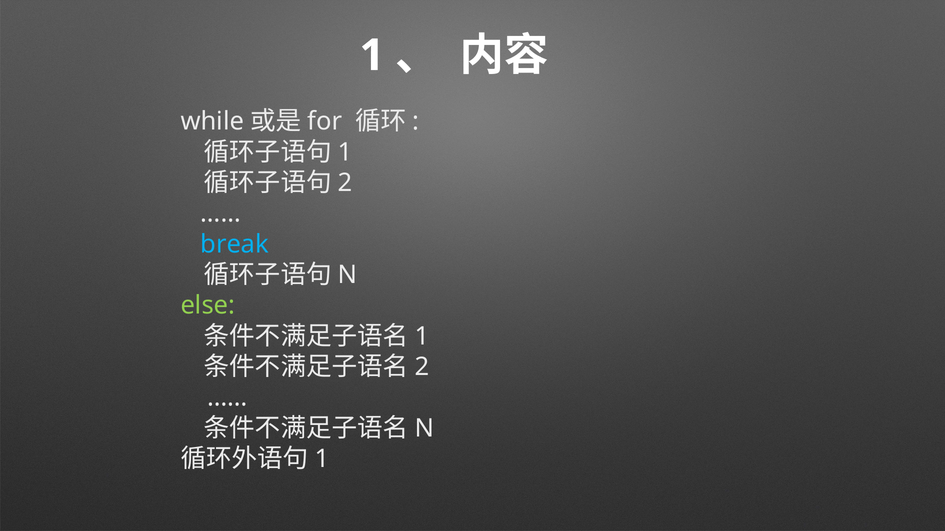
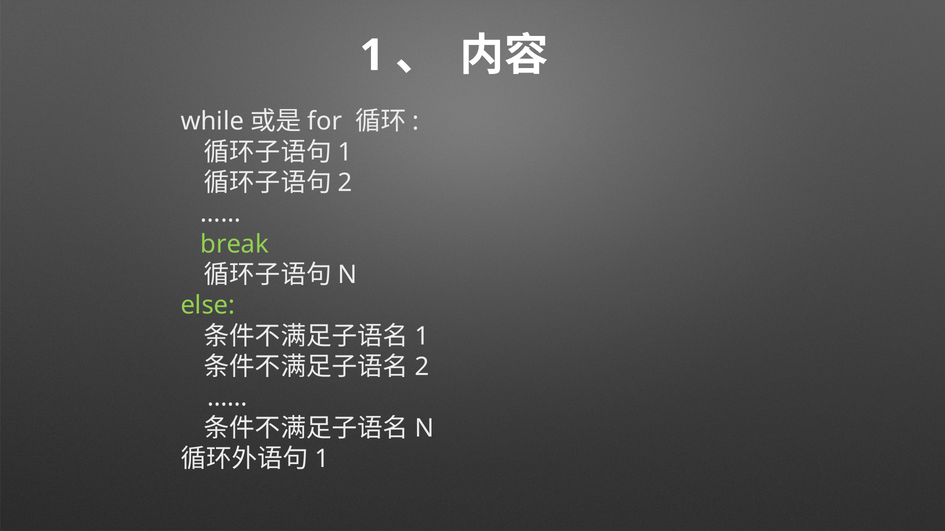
break colour: light blue -> light green
